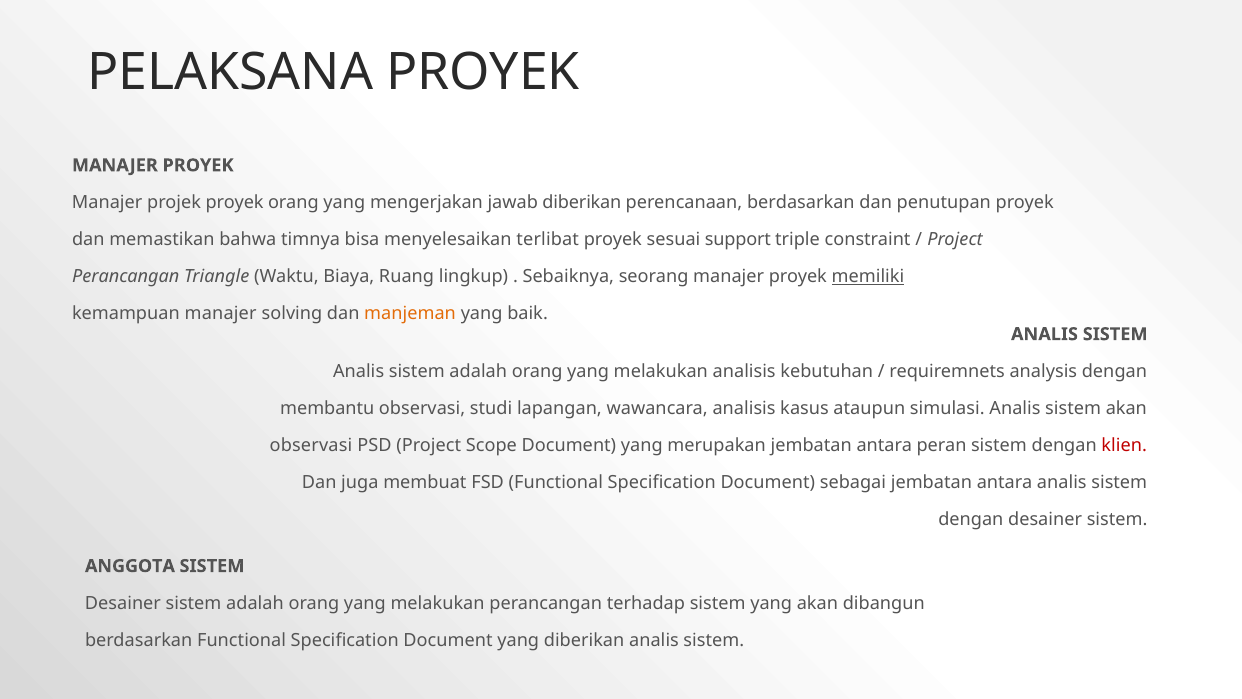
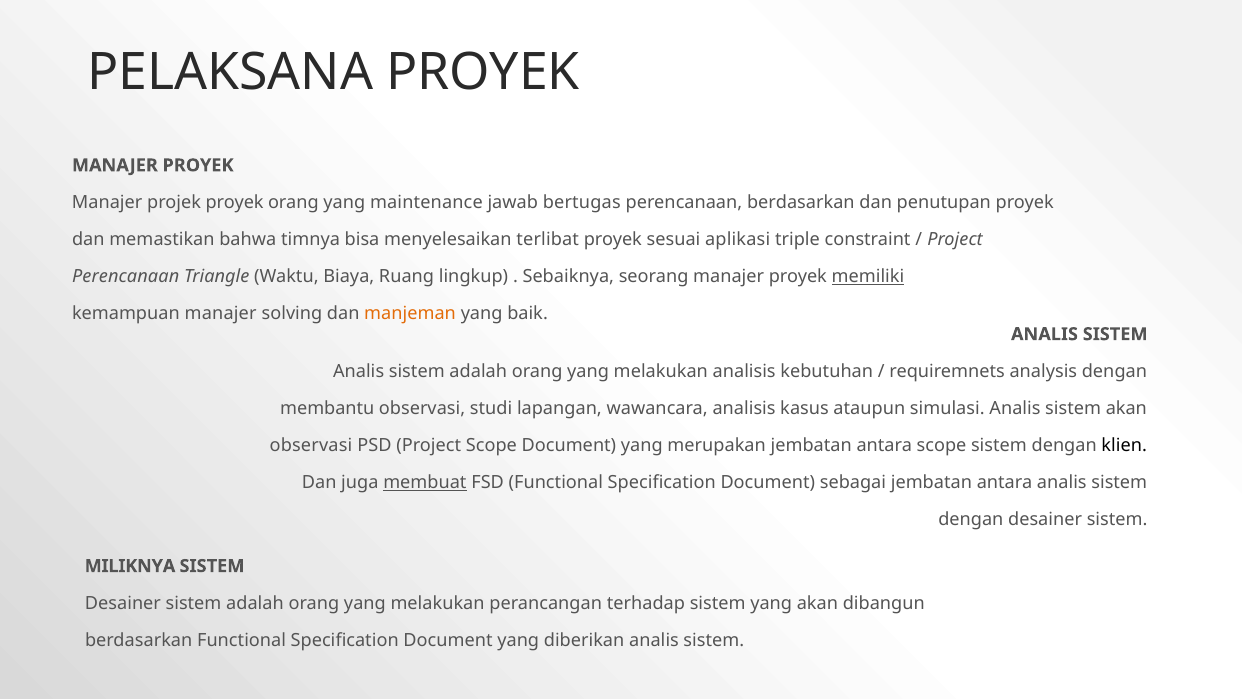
mengerjakan: mengerjakan -> maintenance
jawab diberikan: diberikan -> bertugas
support: support -> aplikasi
Perancangan at (126, 276): Perancangan -> Perencanaan
antara peran: peran -> scope
klien colour: red -> black
membuat underline: none -> present
ANGGOTA: ANGGOTA -> MILIKNYA
